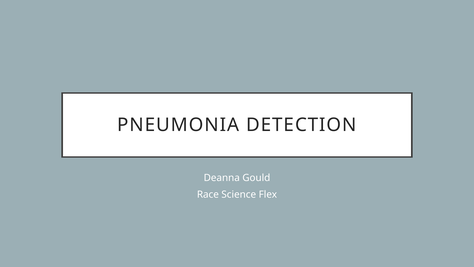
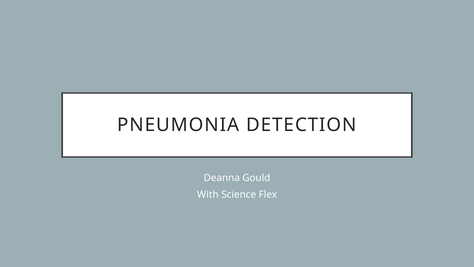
Race: Race -> With
